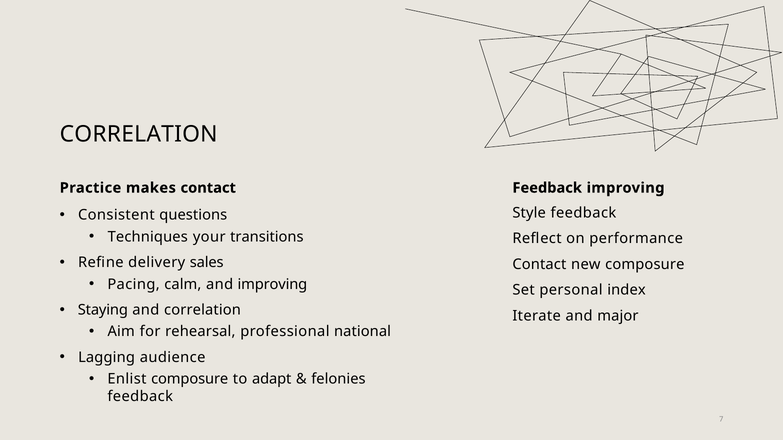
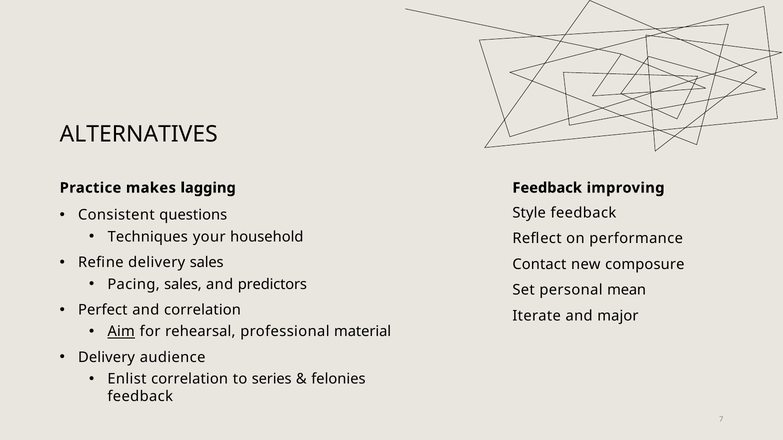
CORRELATION at (139, 135): CORRELATION -> ALTERNATIVES
makes contact: contact -> lagging
transitions: transitions -> household
Pacing calm: calm -> sales
and improving: improving -> predictors
index: index -> mean
Staying: Staying -> Perfect
Aim underline: none -> present
national: national -> material
Lagging at (107, 358): Lagging -> Delivery
Enlist composure: composure -> correlation
adapt: adapt -> series
